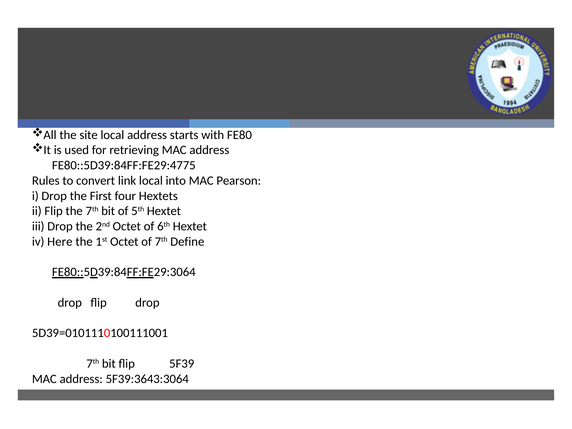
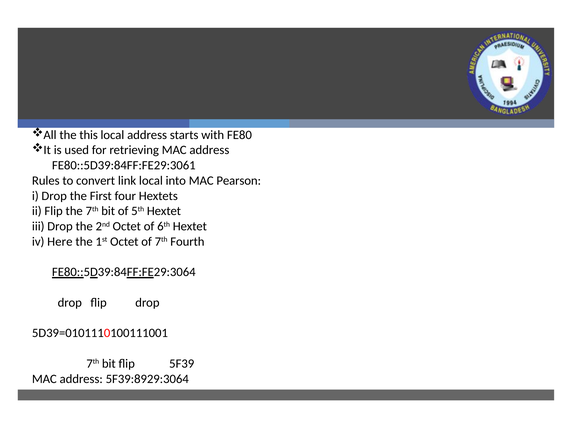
site: site -> this
FE80::5D39:84FF:FE29:4775: FE80::5D39:84FF:FE29:4775 -> FE80::5D39:84FF:FE29:3061
Define: Define -> Fourth
5F39:3643:3064: 5F39:3643:3064 -> 5F39:8929:3064
